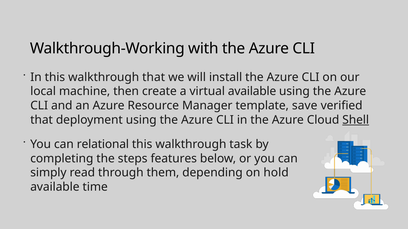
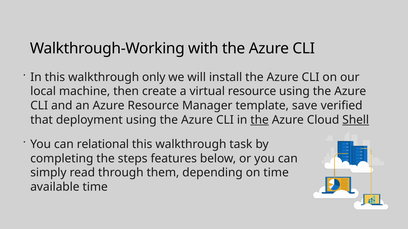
walkthrough that: that -> only
virtual available: available -> resource
the at (260, 120) underline: none -> present
on hold: hold -> time
